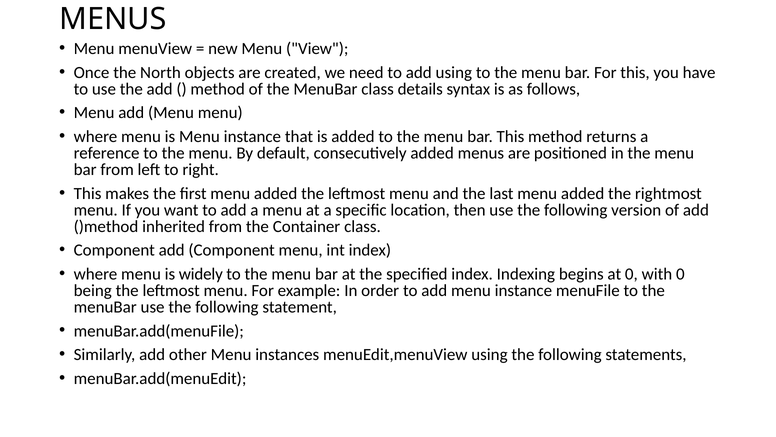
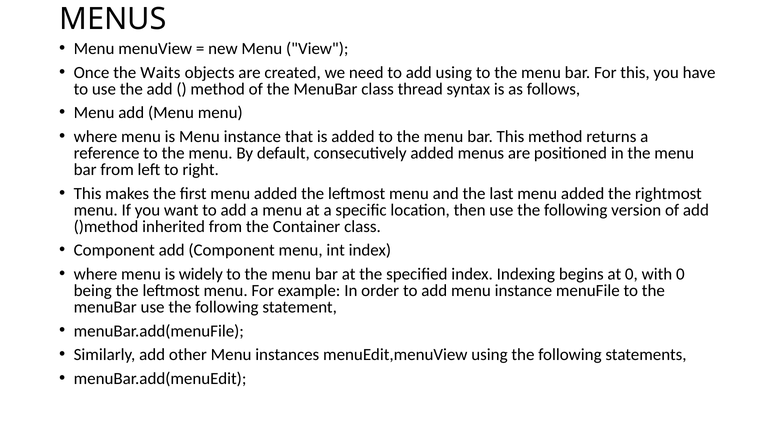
North: North -> Waits
details: details -> thread
